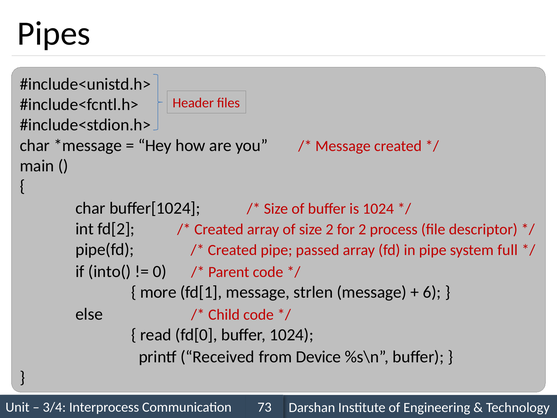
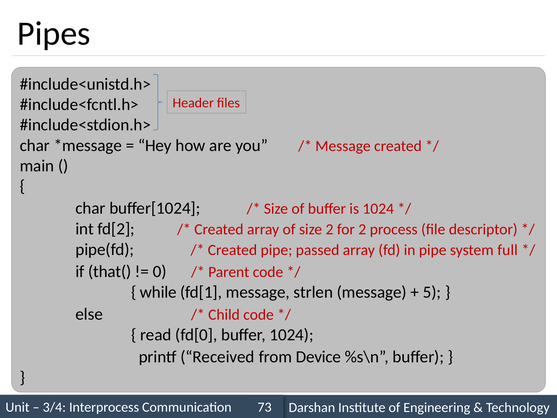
into(: into( -> that(
more: more -> while
6: 6 -> 5
